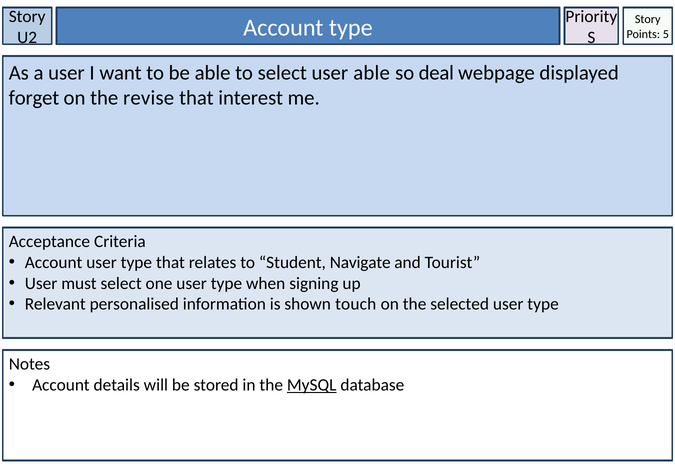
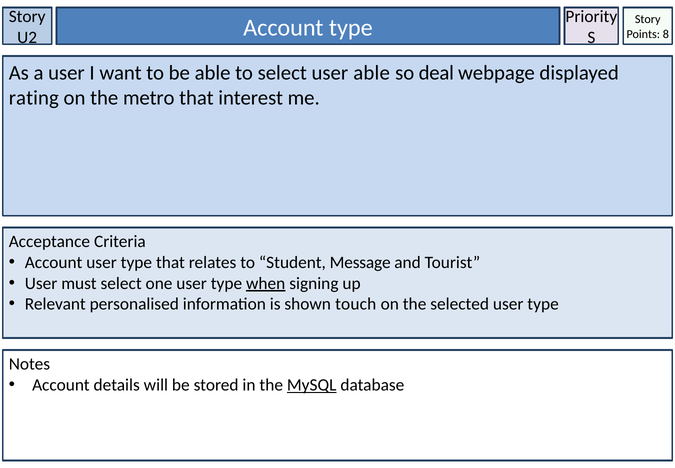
5: 5 -> 8
forget: forget -> rating
revise: revise -> metro
Navigate: Navigate -> Message
when underline: none -> present
